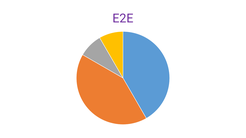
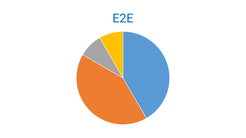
E2E colour: purple -> blue
